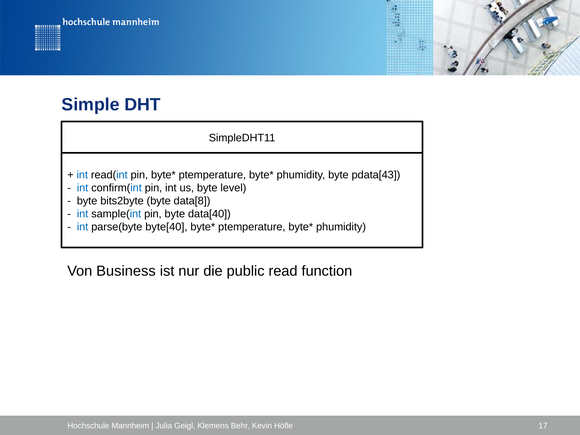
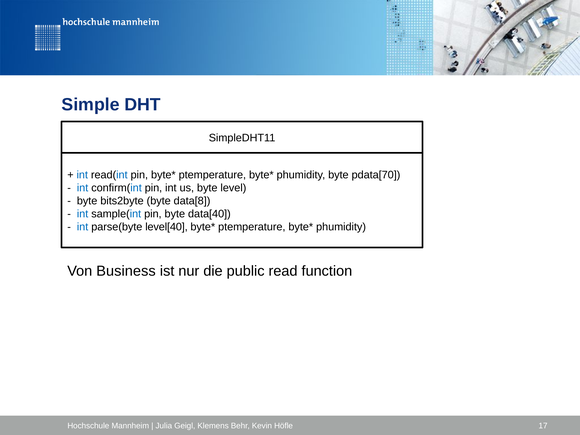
pdata[43: pdata[43 -> pdata[70
byte[40: byte[40 -> level[40
